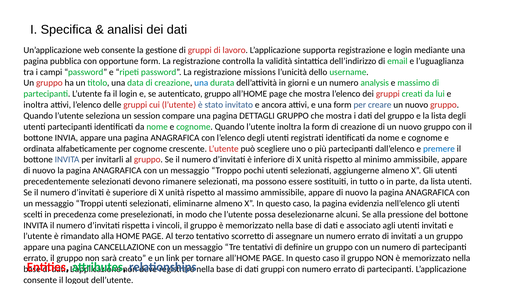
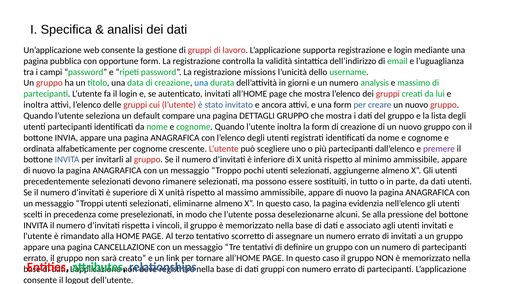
autenticato gruppo: gruppo -> invitati
session: session -> default
premere colour: blue -> purple
da lista: lista -> dati
